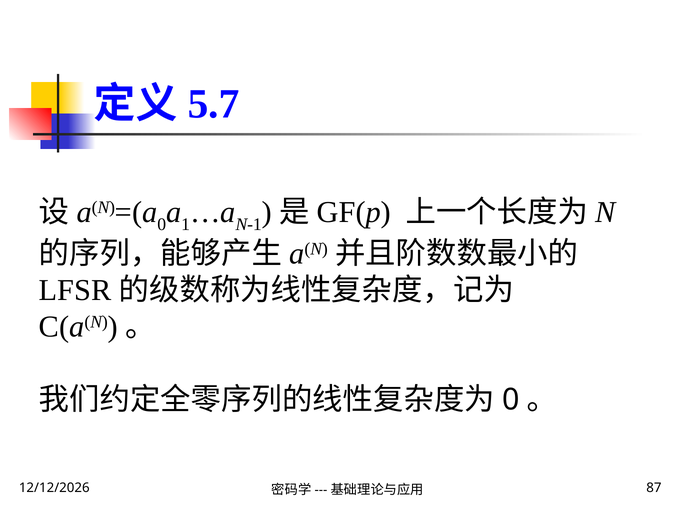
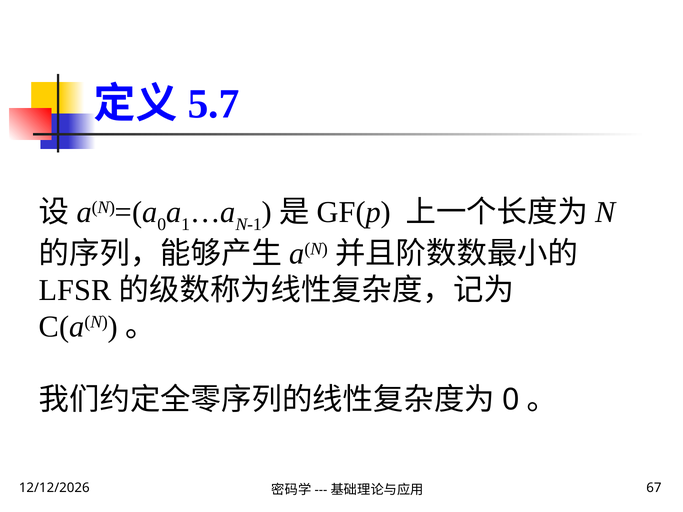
87: 87 -> 67
